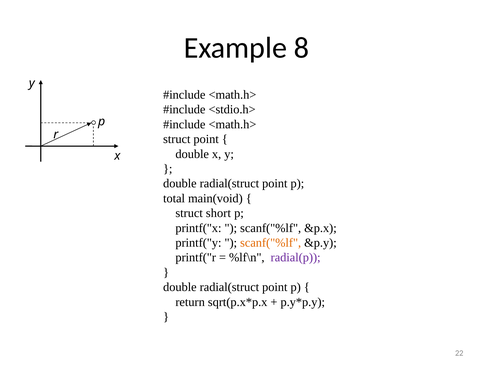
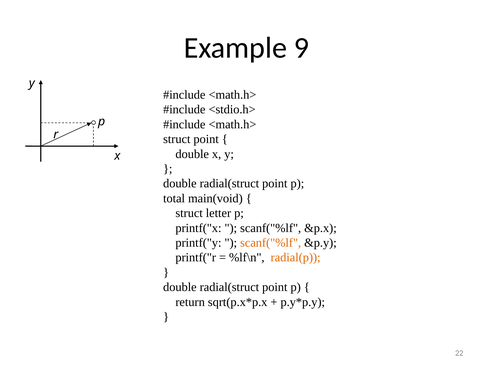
8: 8 -> 9
short: short -> letter
radial(p colour: purple -> orange
